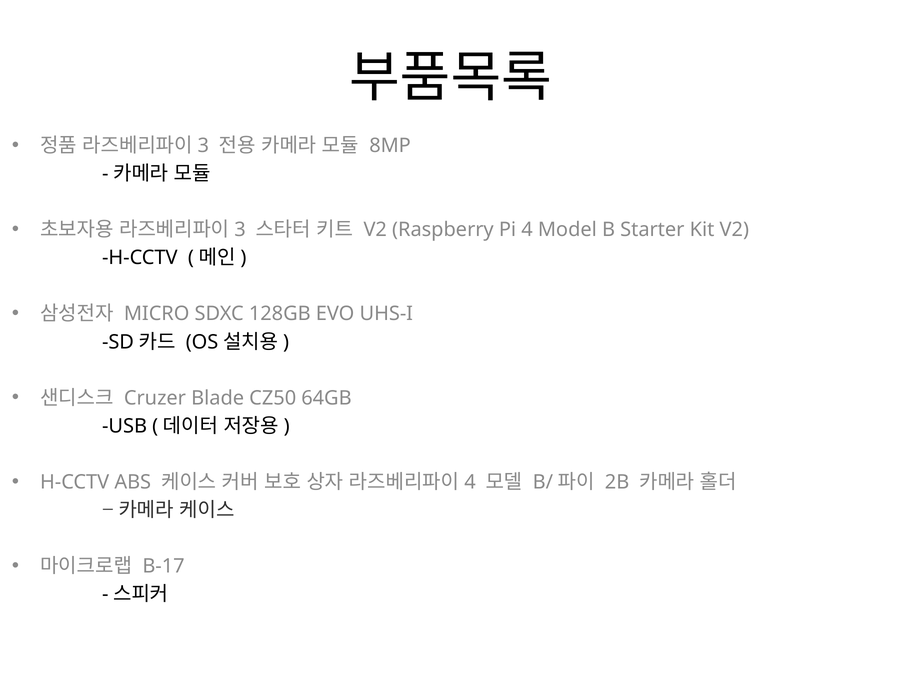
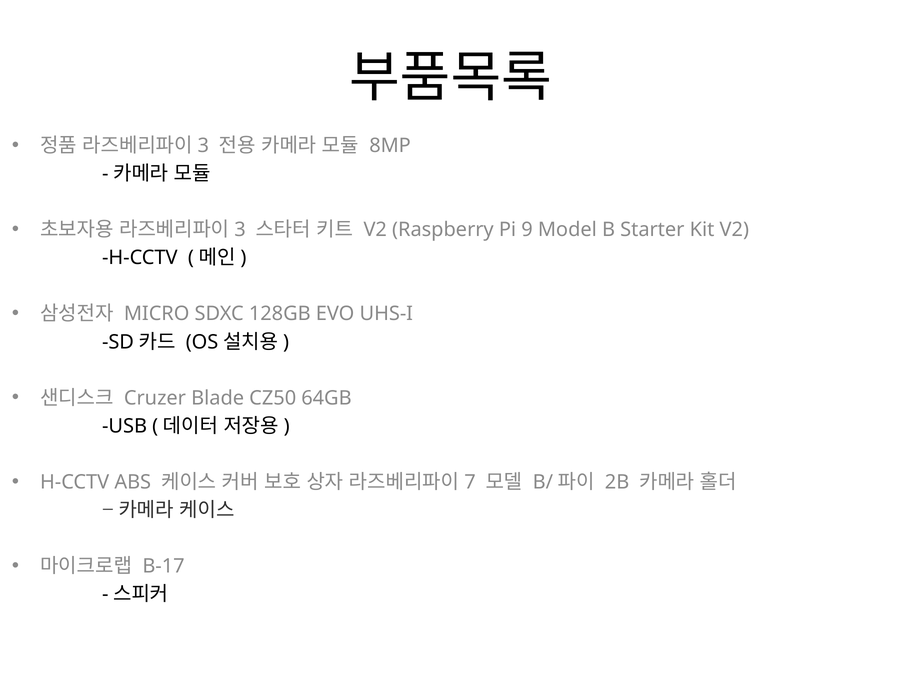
Pi 4: 4 -> 9
4 at (470, 482): 4 -> 7
